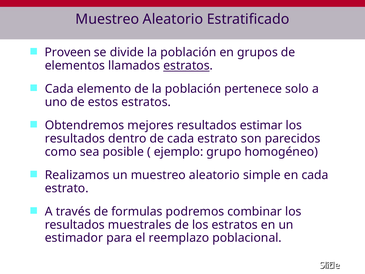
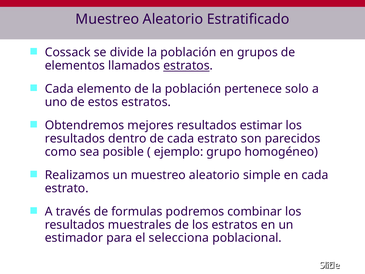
Proveen: Proveen -> Cossack
reemplazo: reemplazo -> selecciona
